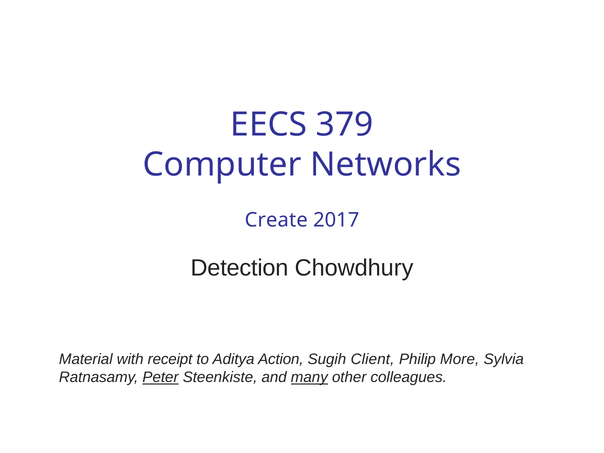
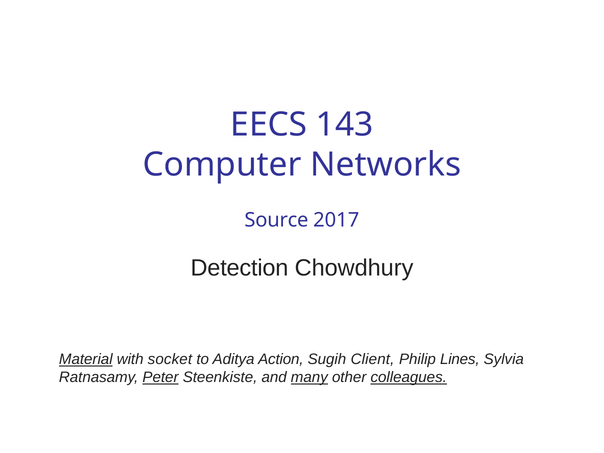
379: 379 -> 143
Create: Create -> Source
Material underline: none -> present
receipt: receipt -> socket
More: More -> Lines
colleagues underline: none -> present
